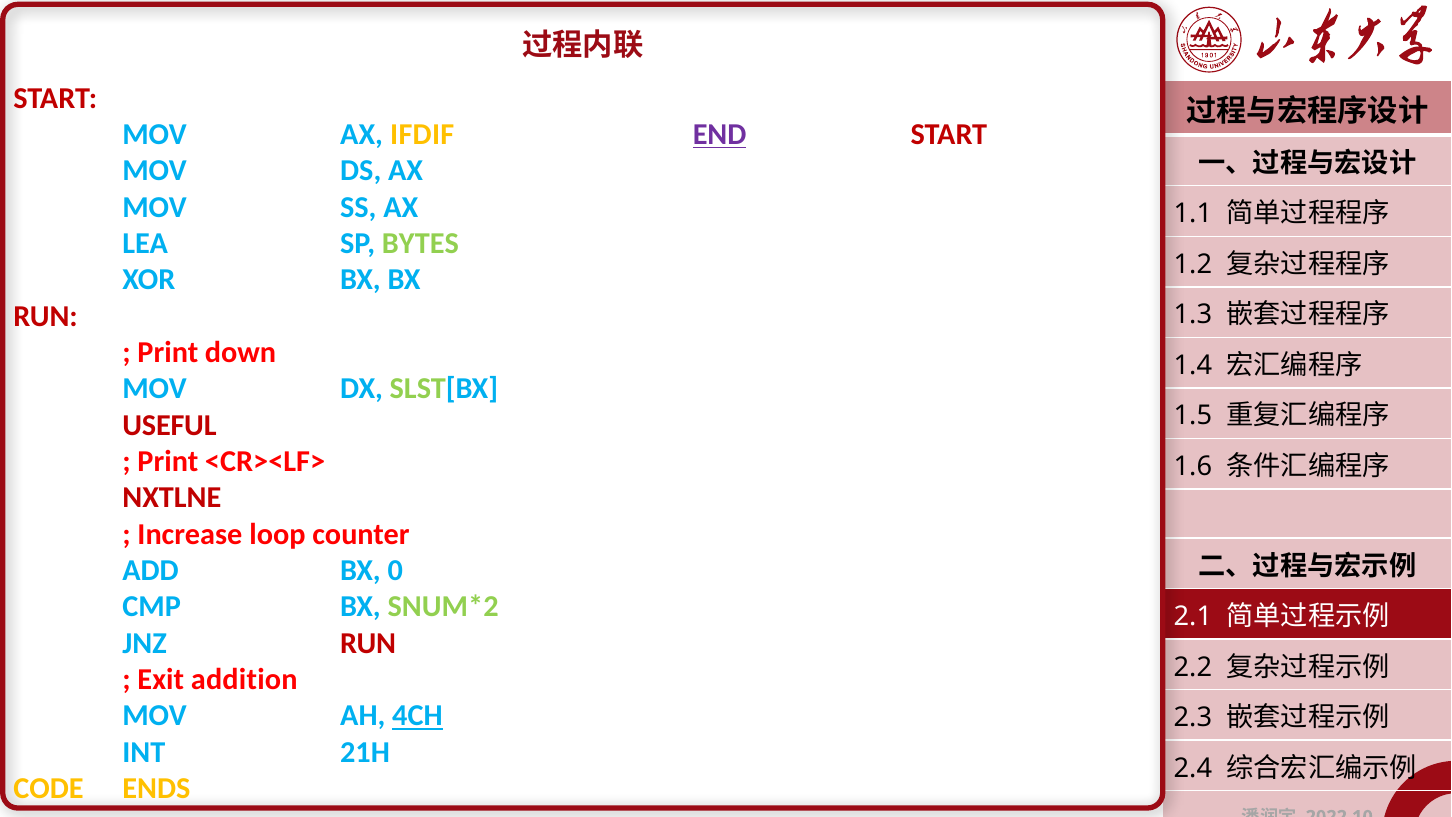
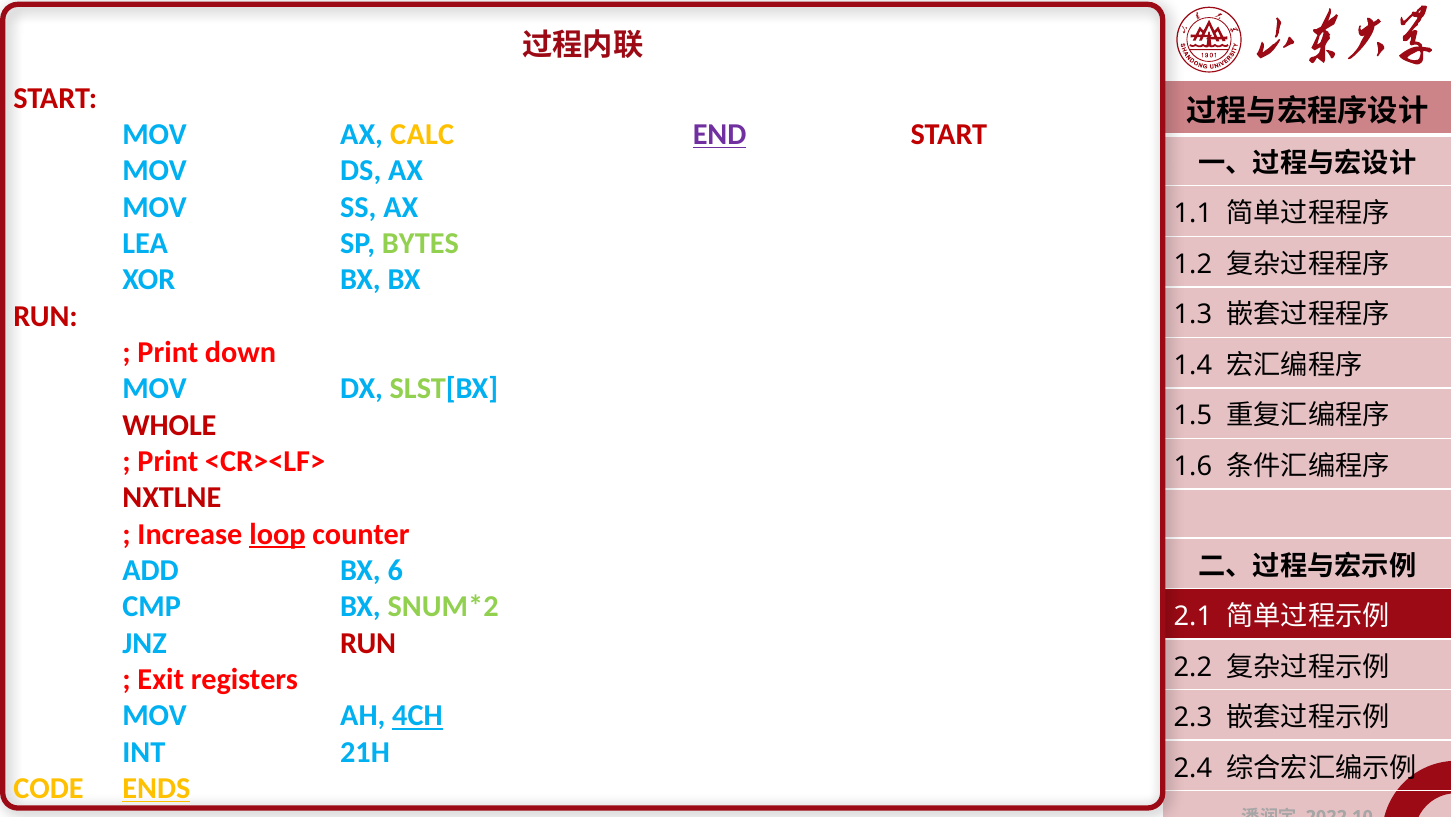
IFDIF: IFDIF -> CALC
USEFUL: USEFUL -> WHOLE
loop underline: none -> present
0: 0 -> 6
addition: addition -> registers
ENDS underline: none -> present
